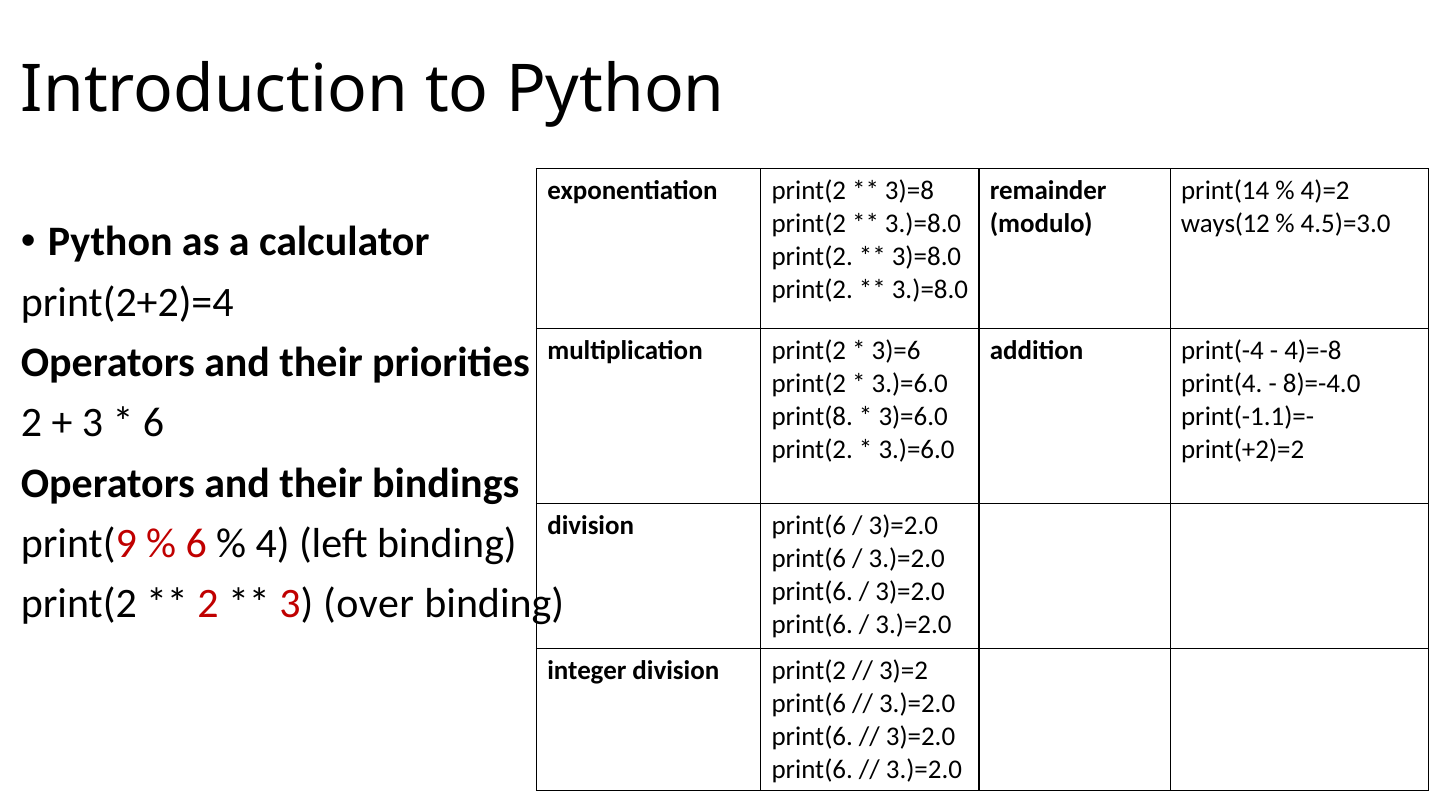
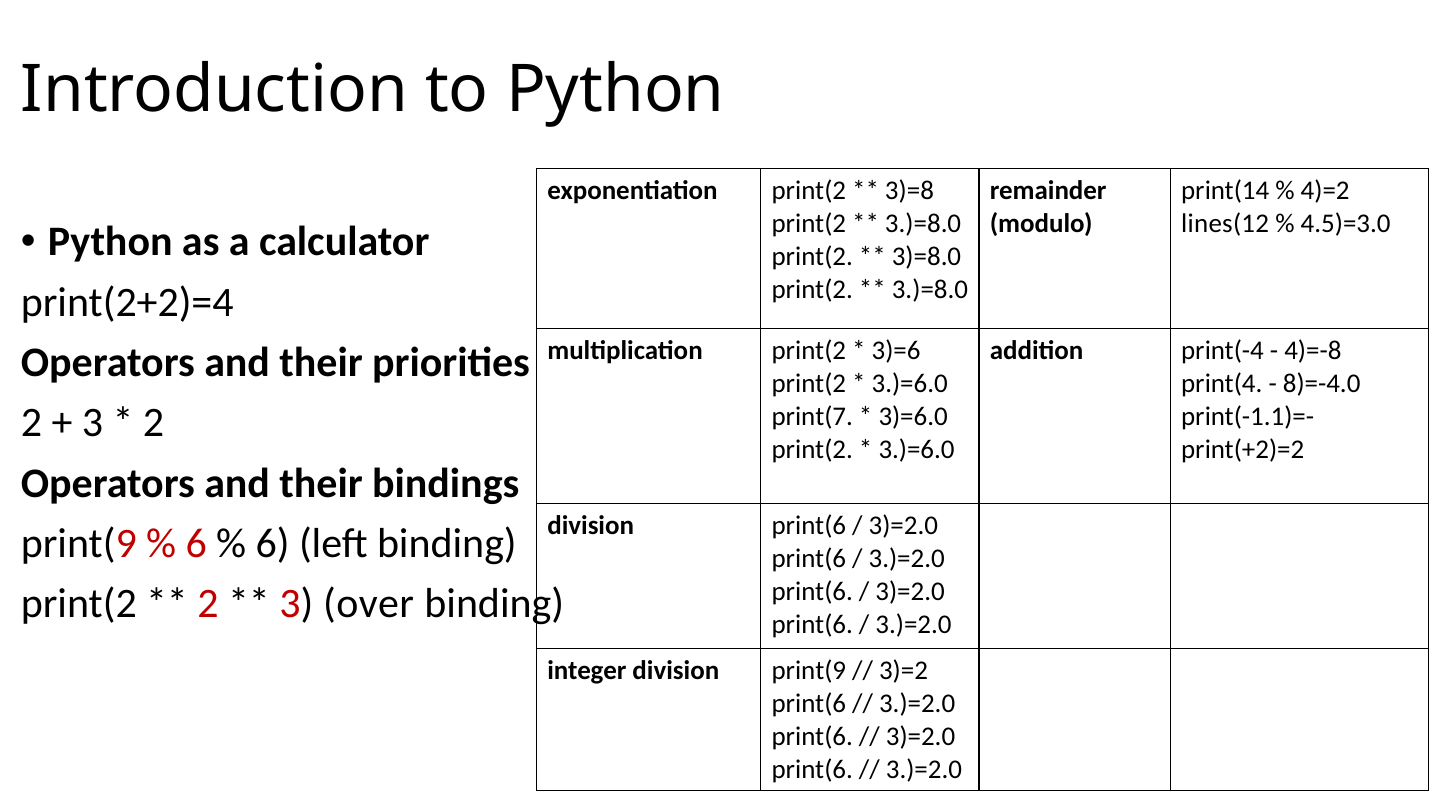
ways(12: ways(12 -> lines(12
print(8: print(8 -> print(7
6 at (154, 423): 6 -> 2
4 at (273, 544): 4 -> 6
division print(2: print(2 -> print(9
